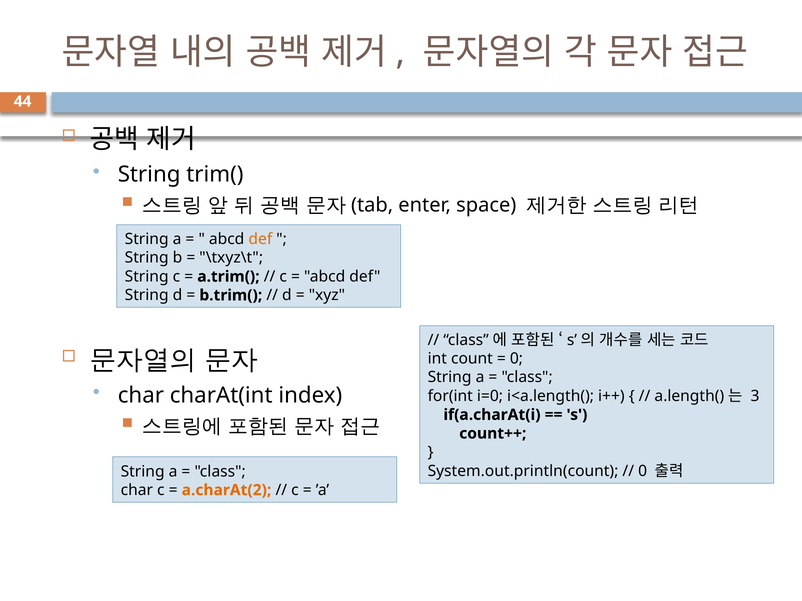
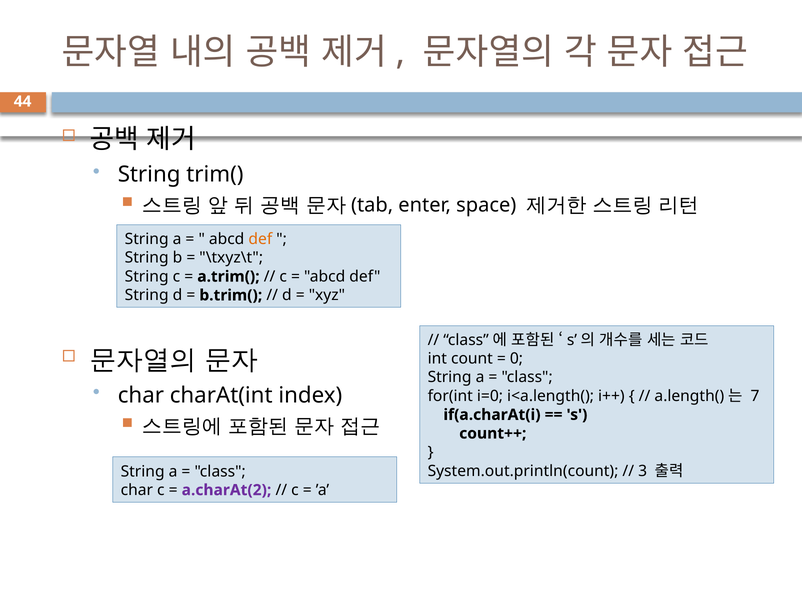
3: 3 -> 7
0 at (643, 471): 0 -> 3
a.charAt(2 colour: orange -> purple
